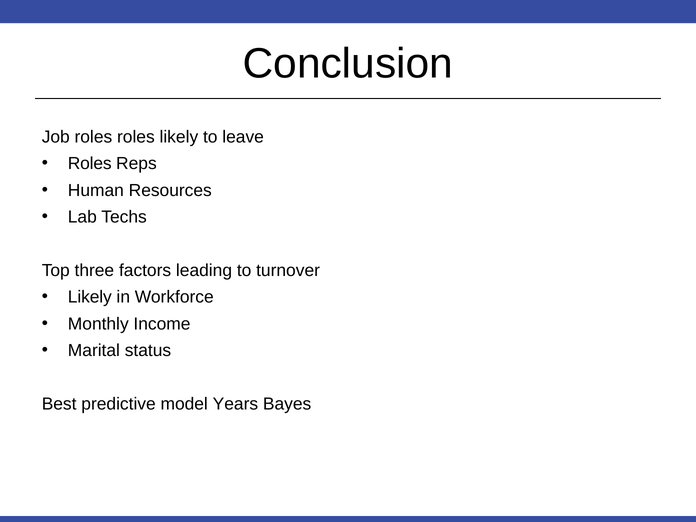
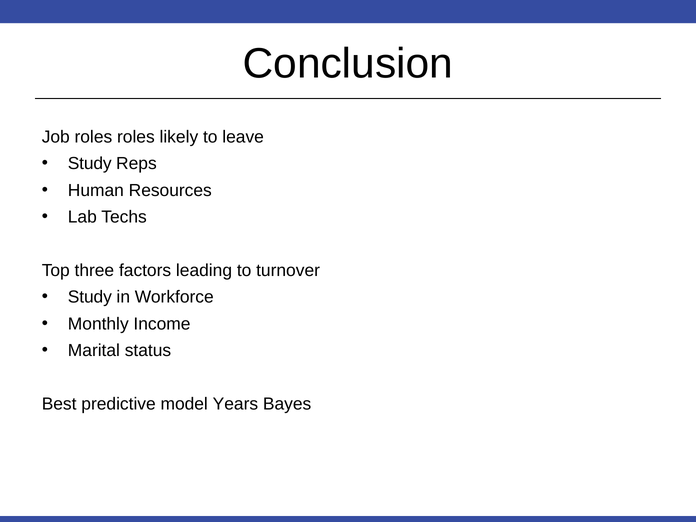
Roles at (90, 164): Roles -> Study
Likely at (90, 297): Likely -> Study
